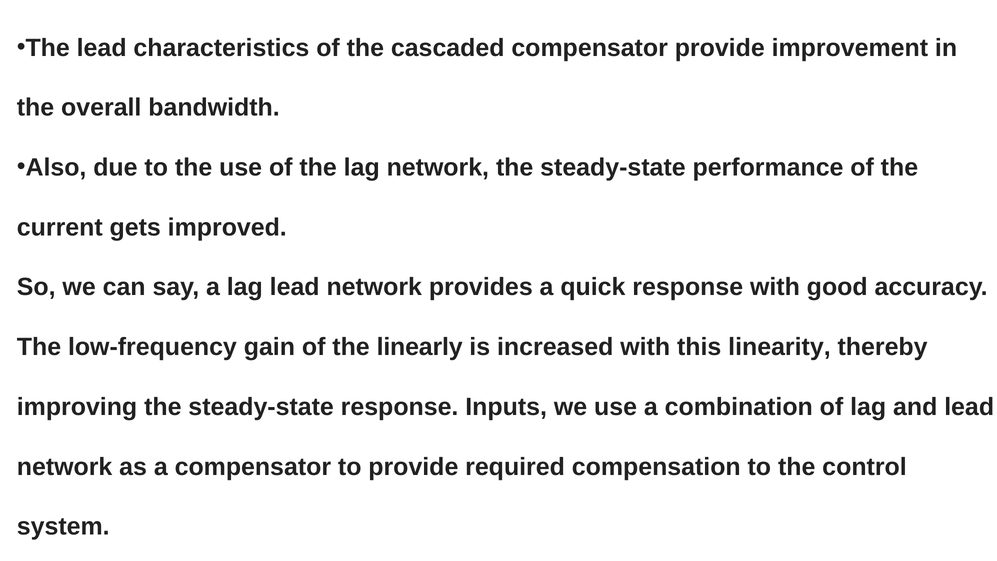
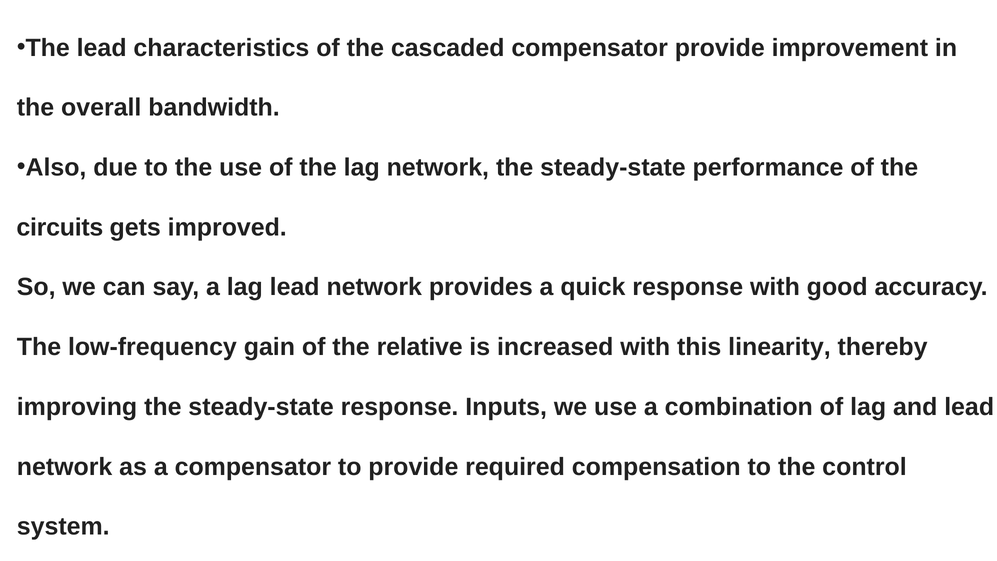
current: current -> circuits
linearly: linearly -> relative
